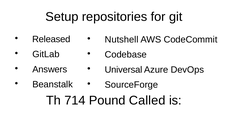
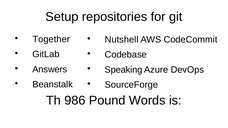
Released: Released -> Together
Universal: Universal -> Speaking
714: 714 -> 986
Called: Called -> Words
